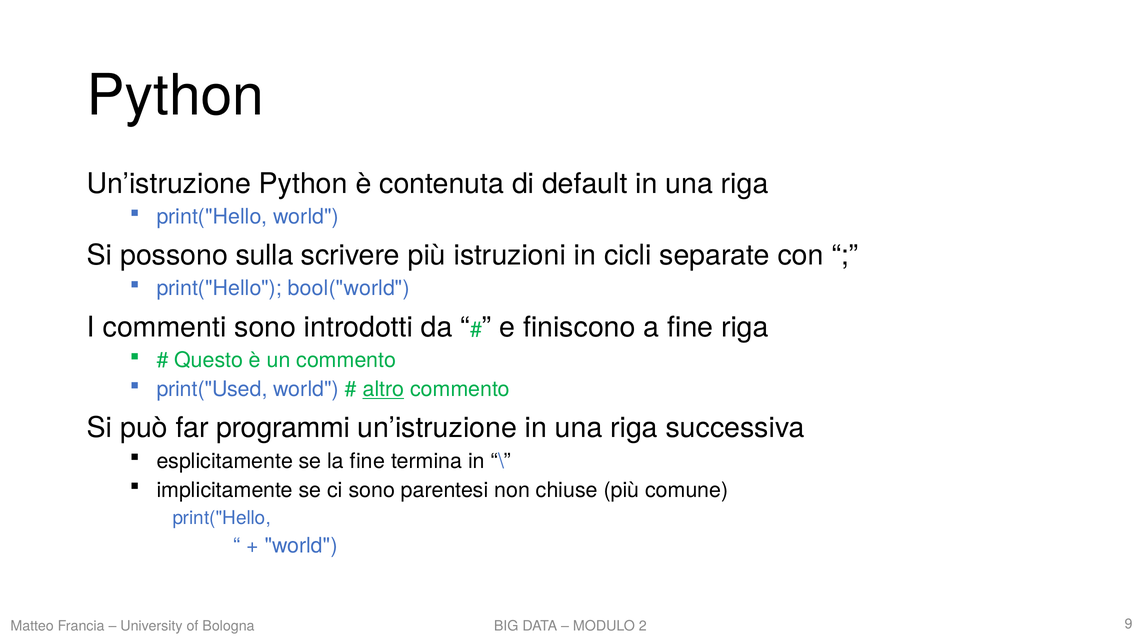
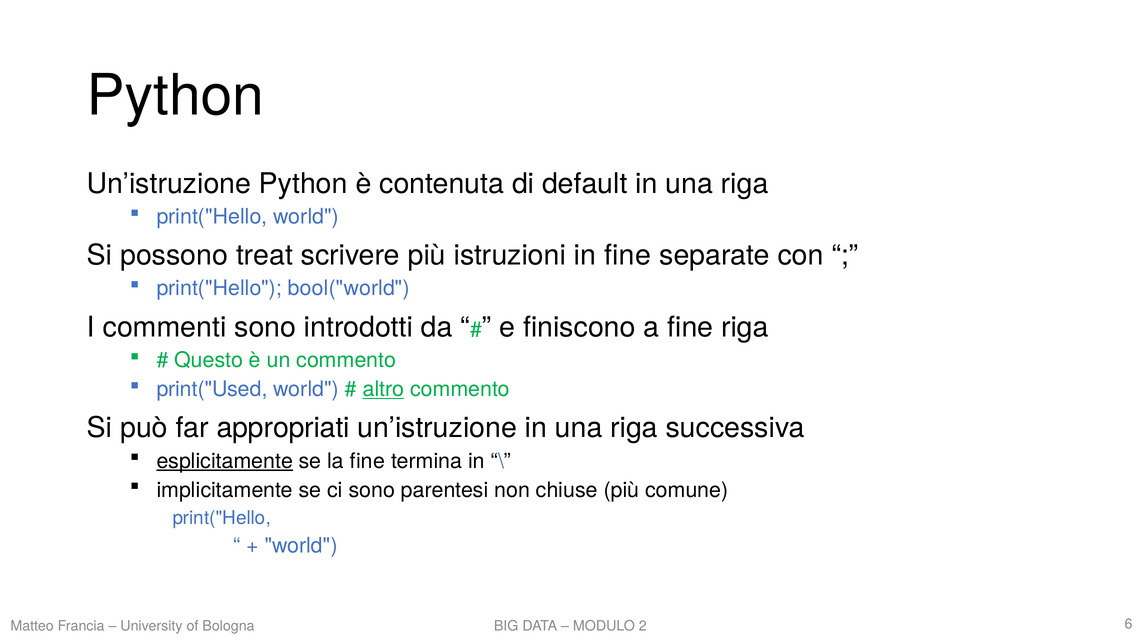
sulla: sulla -> treat
in cicli: cicli -> fine
programmi: programmi -> appropriati
esplicitamente underline: none -> present
9: 9 -> 6
